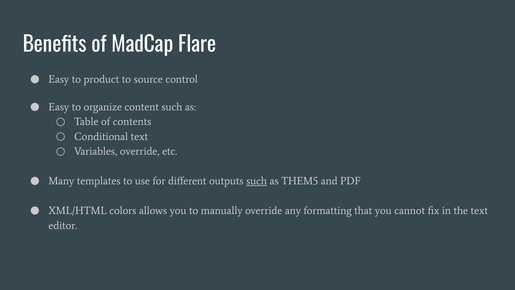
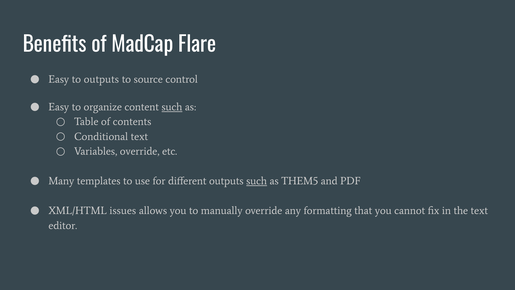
to product: product -> outputs
such at (172, 107) underline: none -> present
colors: colors -> issues
